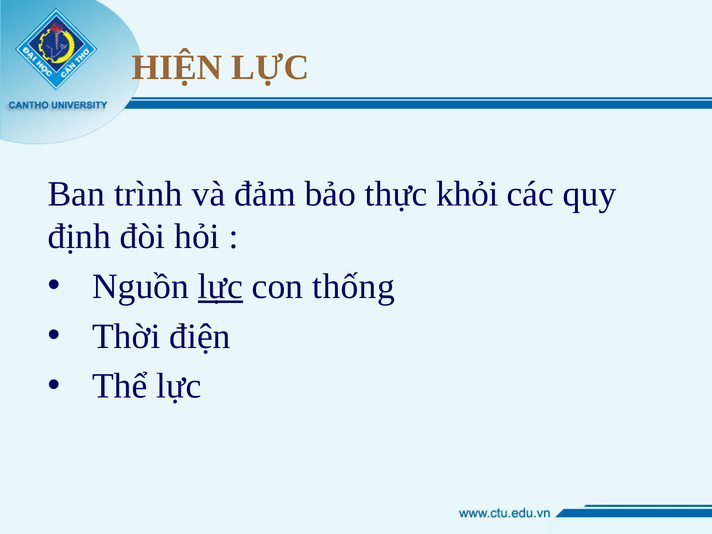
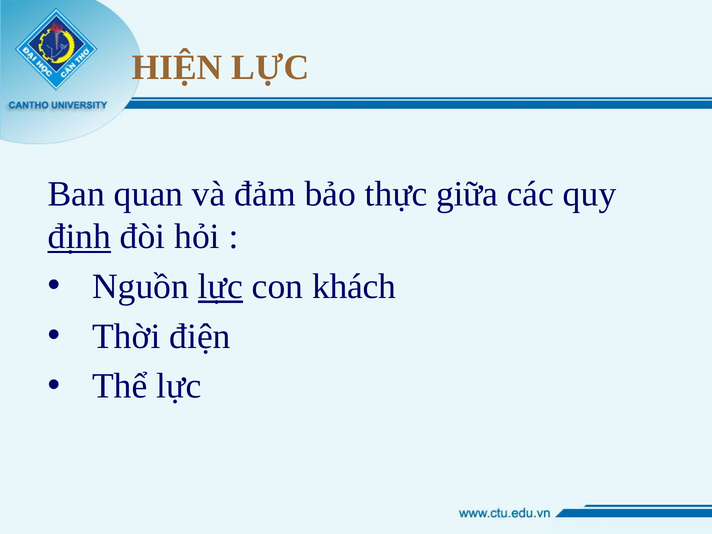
trình: trình -> quan
khỏi: khỏi -> giữa
định underline: none -> present
thống: thống -> khách
